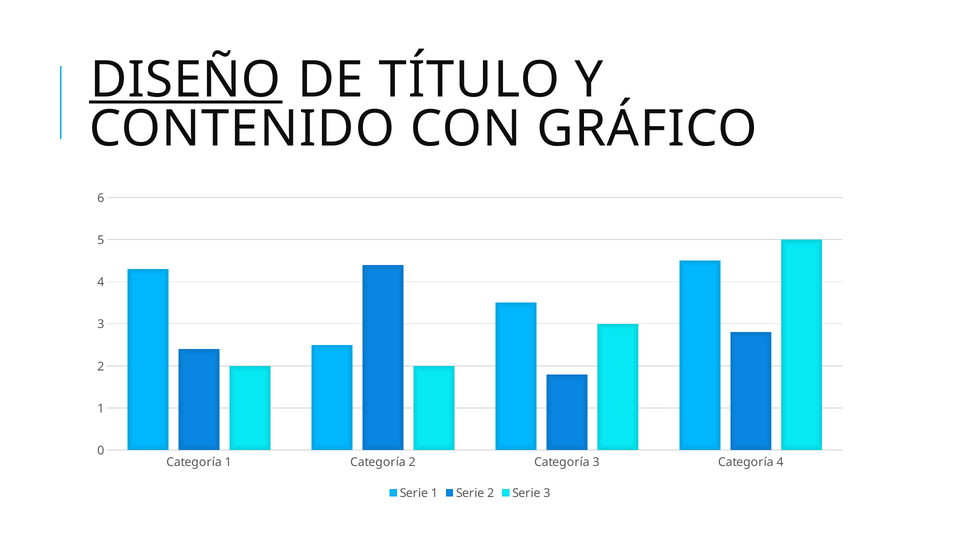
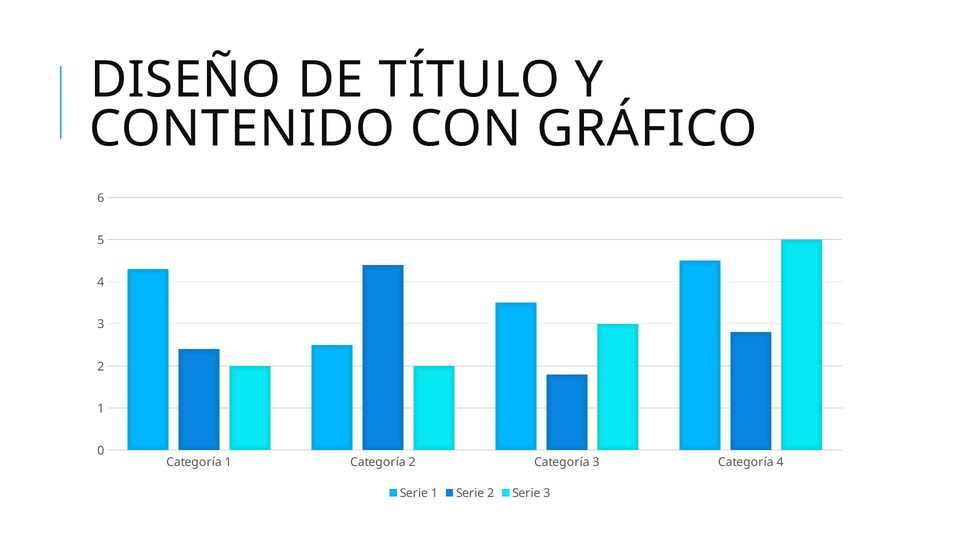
DISEÑO underline: present -> none
